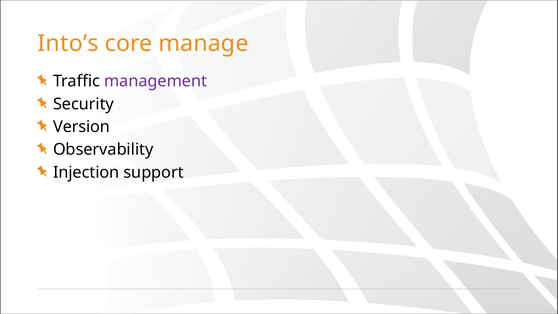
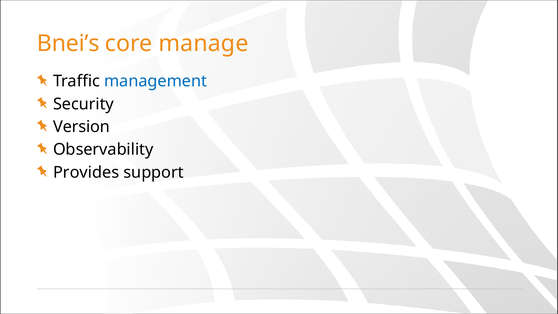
Into’s: Into’s -> Bnei’s
management colour: purple -> blue
Injection: Injection -> Provides
